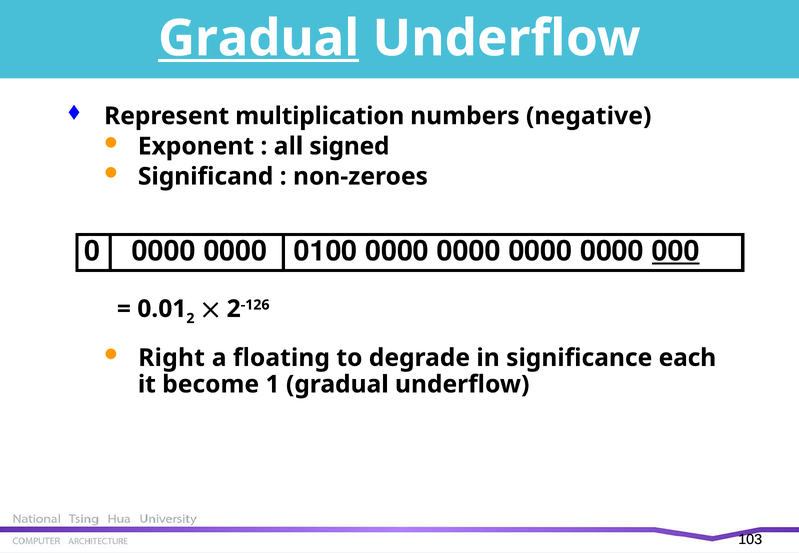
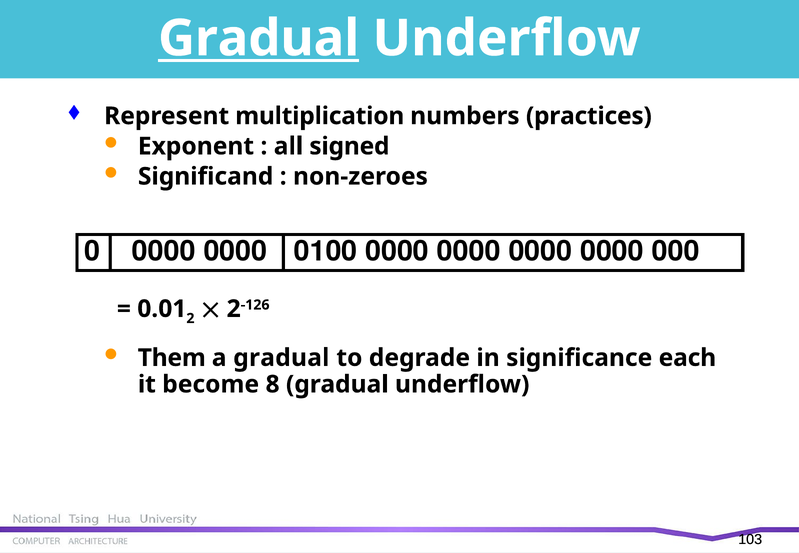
negative: negative -> practices
000 underline: present -> none
Right: Right -> Them
a floating: floating -> gradual
1: 1 -> 8
